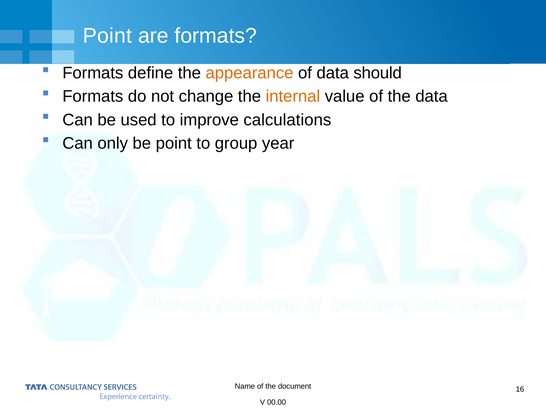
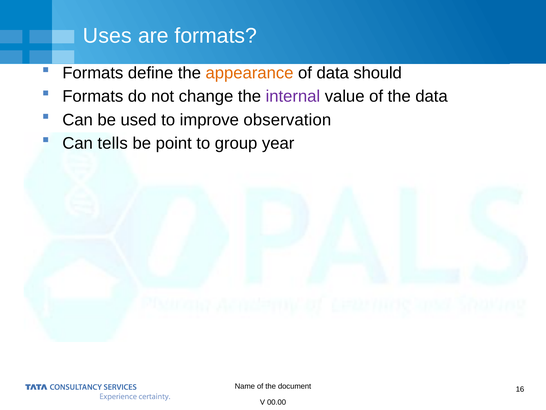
Point at (107, 36): Point -> Uses
internal colour: orange -> purple
calculations: calculations -> observation
only: only -> tells
